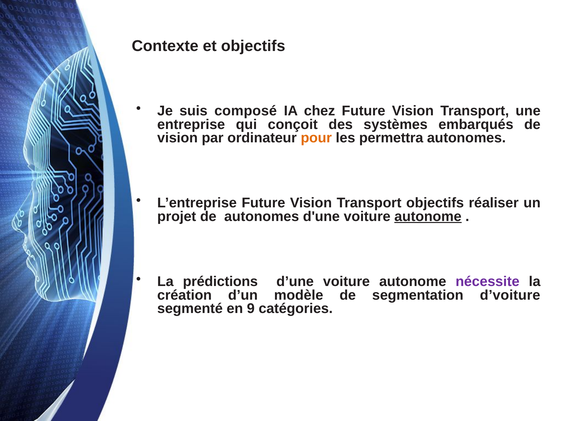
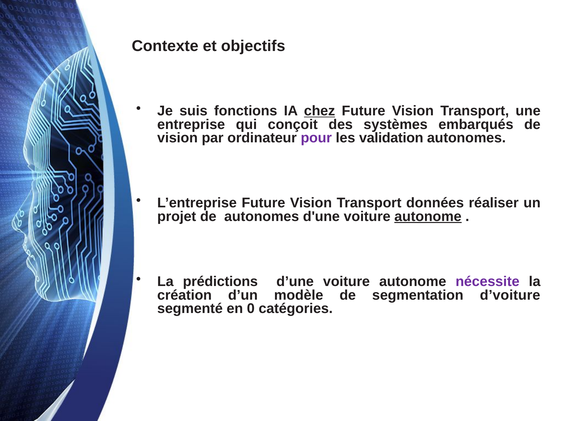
composé: composé -> fonctions
chez underline: none -> present
pour colour: orange -> purple
permettra: permettra -> validation
Transport objectifs: objectifs -> données
9: 9 -> 0
